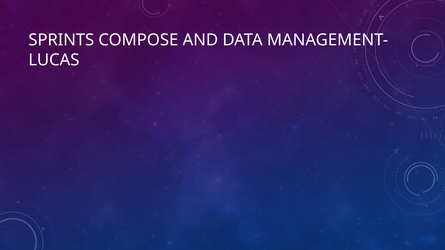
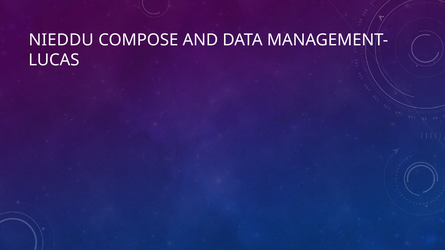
SPRINTS: SPRINTS -> NIEDDU
